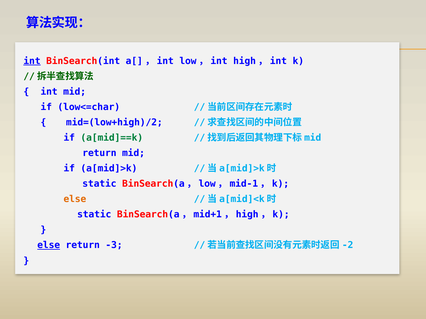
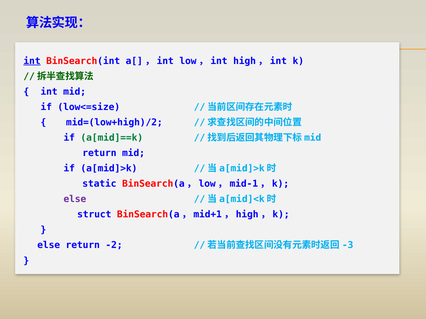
low<=char: low<=char -> low<=size
else at (75, 199) colour: orange -> purple
static at (94, 215): static -> struct
else at (49, 246) underline: present -> none
-3: -3 -> -2
-2: -2 -> -3
